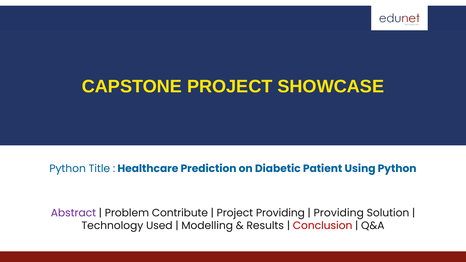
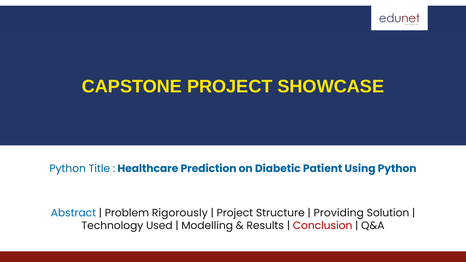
Abstract colour: purple -> blue
Contribute: Contribute -> Rigorously
Project Providing: Providing -> Structure
